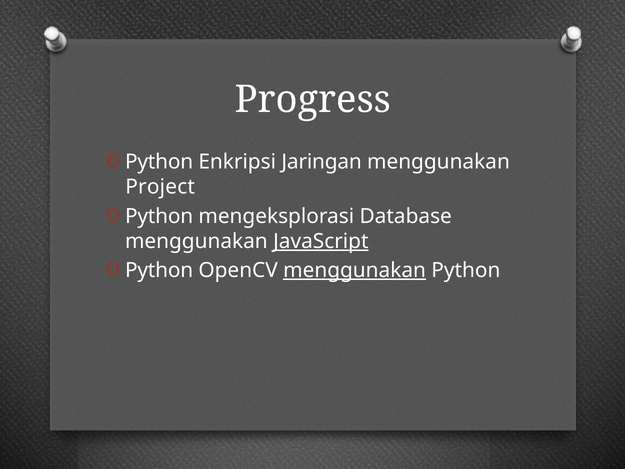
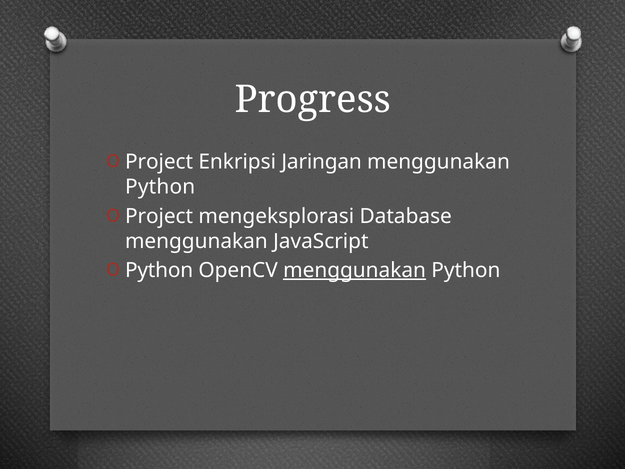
Python at (159, 162): Python -> Project
Project at (160, 187): Project -> Python
Python at (159, 216): Python -> Project
JavaScript underline: present -> none
